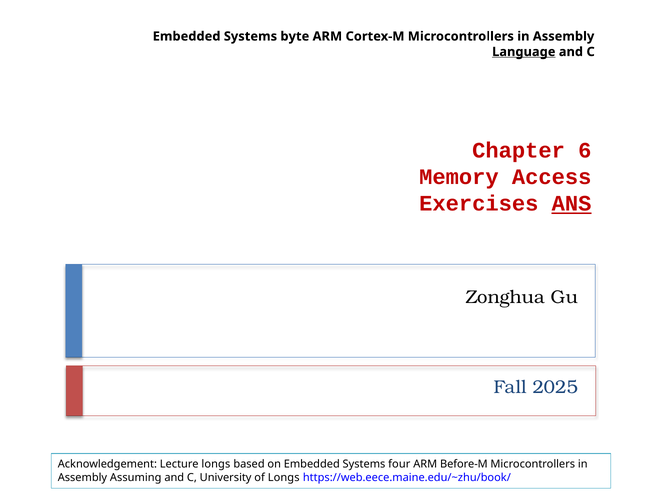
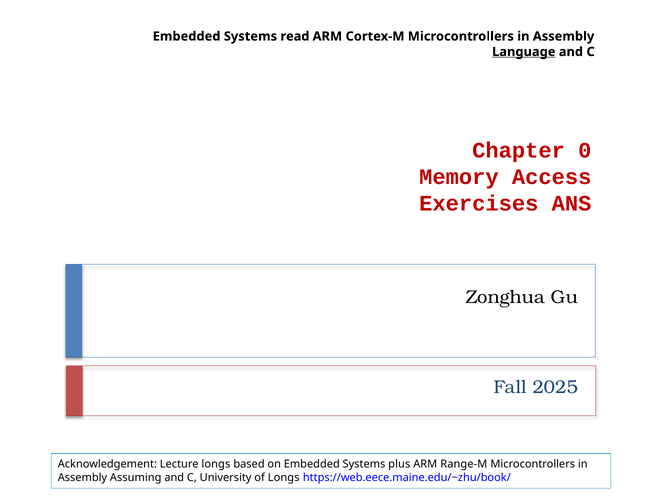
byte: byte -> read
6: 6 -> 0
ANS underline: present -> none
four: four -> plus
Before-M: Before-M -> Range-M
